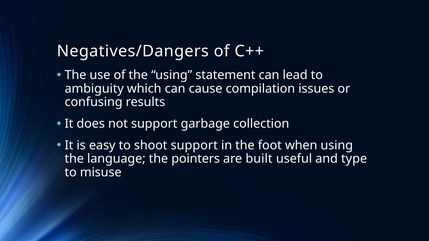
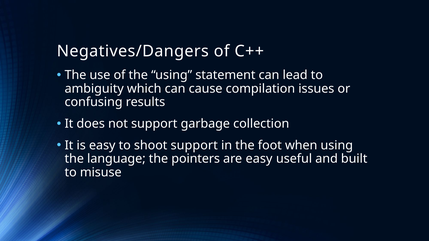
are built: built -> easy
type: type -> built
